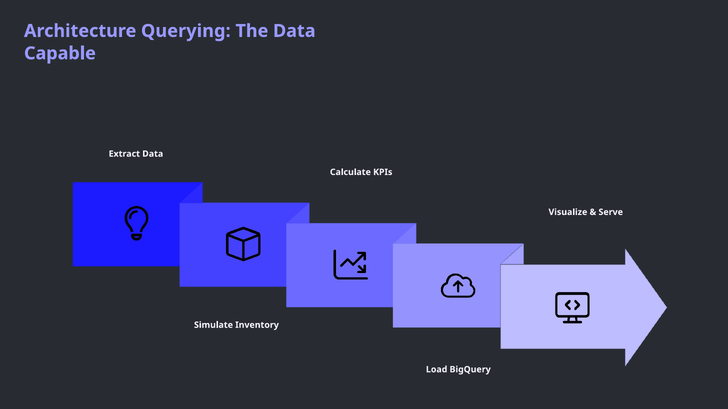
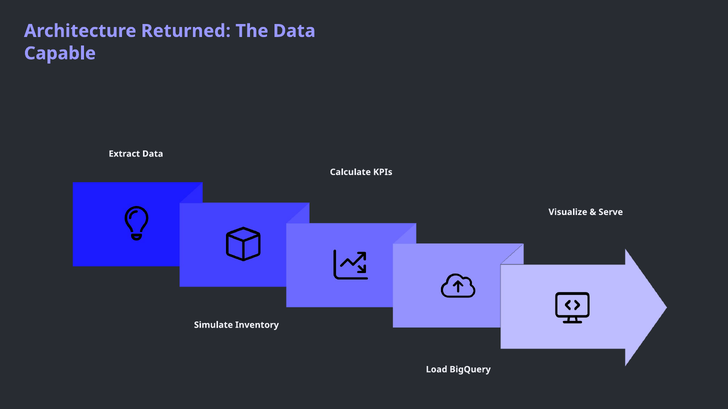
Querying: Querying -> Returned
